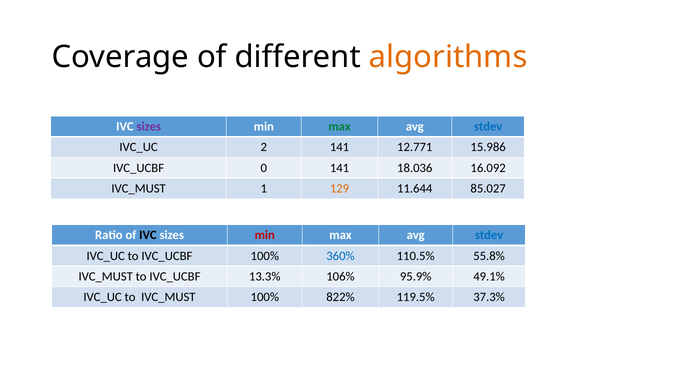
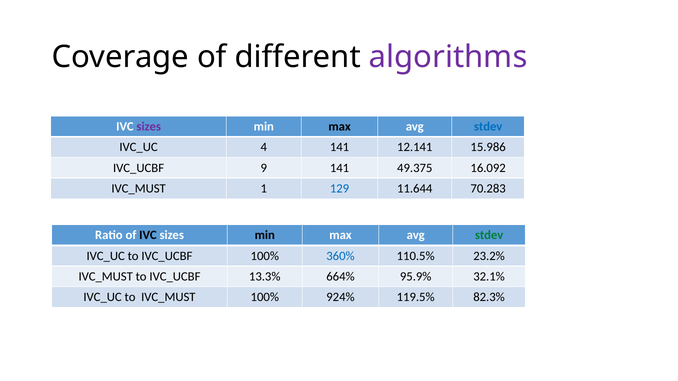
algorithms colour: orange -> purple
max at (340, 127) colour: green -> black
2: 2 -> 4
12.771: 12.771 -> 12.141
0: 0 -> 9
18.036: 18.036 -> 49.375
129 colour: orange -> blue
85.027: 85.027 -> 70.283
min at (265, 236) colour: red -> black
stdev at (489, 236) colour: blue -> green
55.8%: 55.8% -> 23.2%
106%: 106% -> 664%
49.1%: 49.1% -> 32.1%
822%: 822% -> 924%
37.3%: 37.3% -> 82.3%
